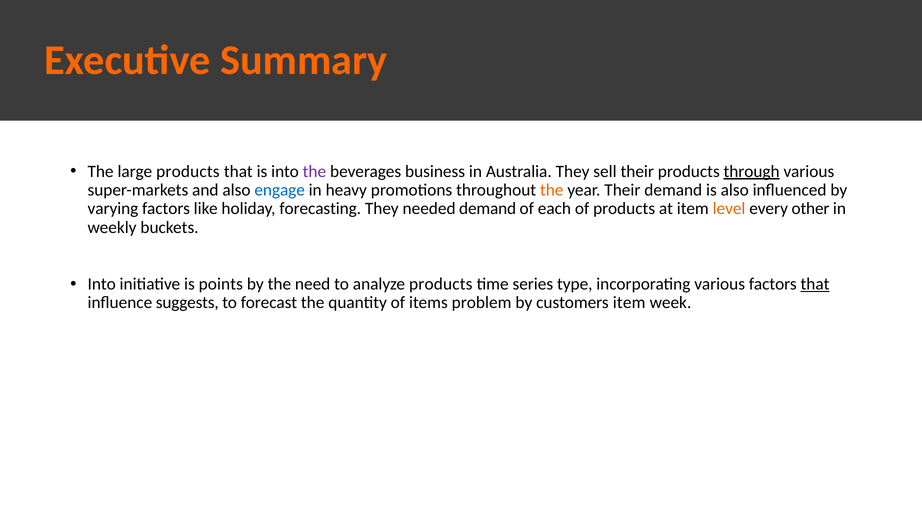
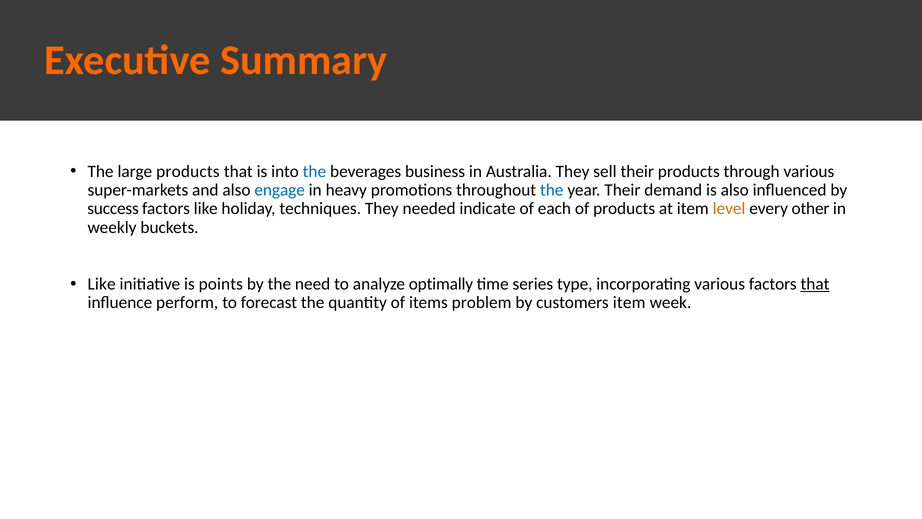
the at (314, 171) colour: purple -> blue
through underline: present -> none
the at (552, 190) colour: orange -> blue
varying: varying -> success
forecasting: forecasting -> techniques
needed demand: demand -> indicate
Into at (102, 284): Into -> Like
analyze products: products -> optimally
suggests: suggests -> perform
